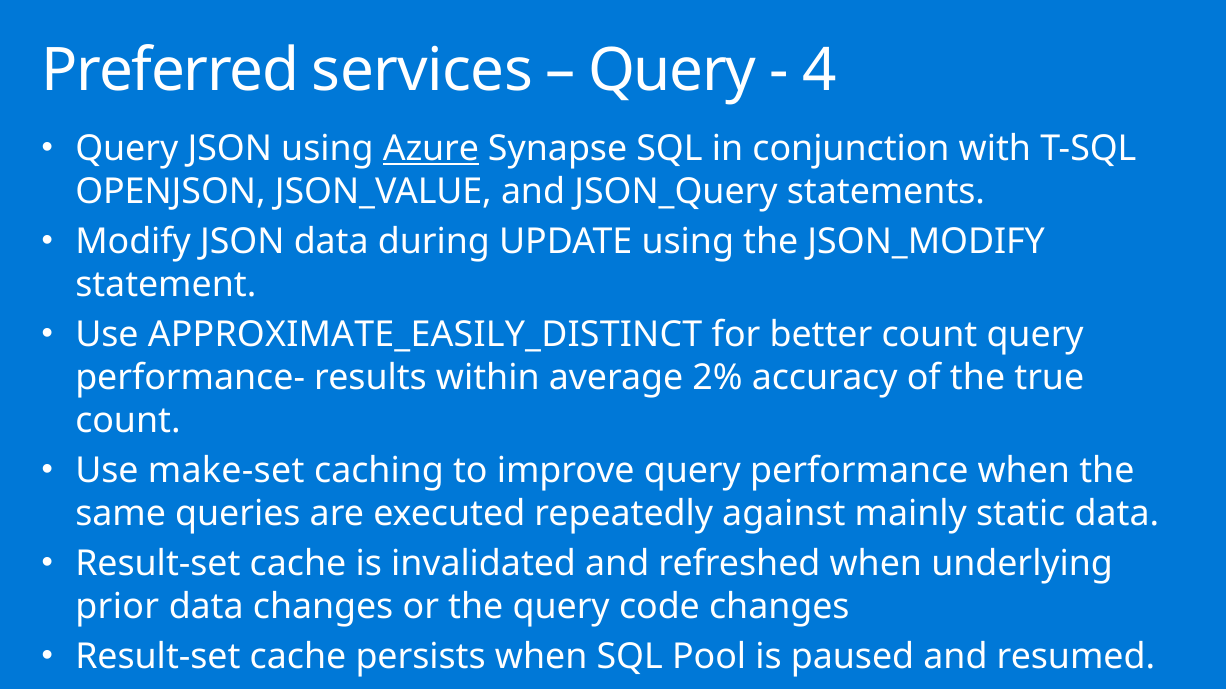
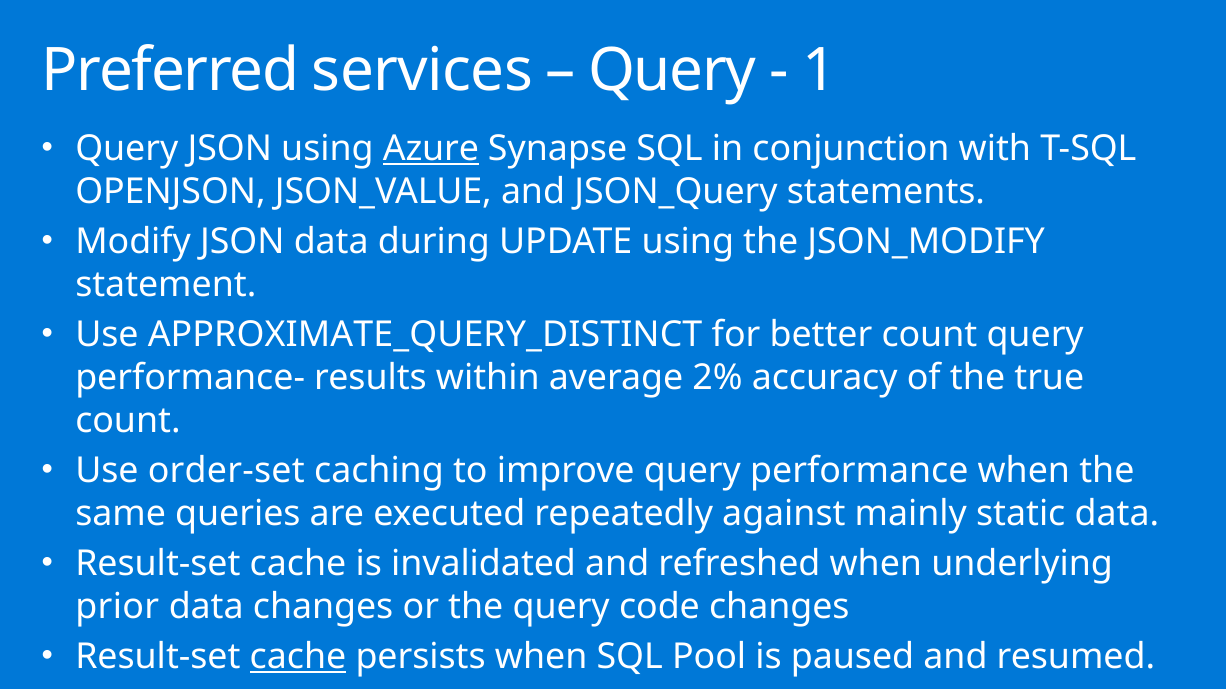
4: 4 -> 1
APPROXIMATE_EASILY_DISTINCT: APPROXIMATE_EASILY_DISTINCT -> APPROXIMATE_QUERY_DISTINCT
make-set: make-set -> order-set
cache at (298, 657) underline: none -> present
